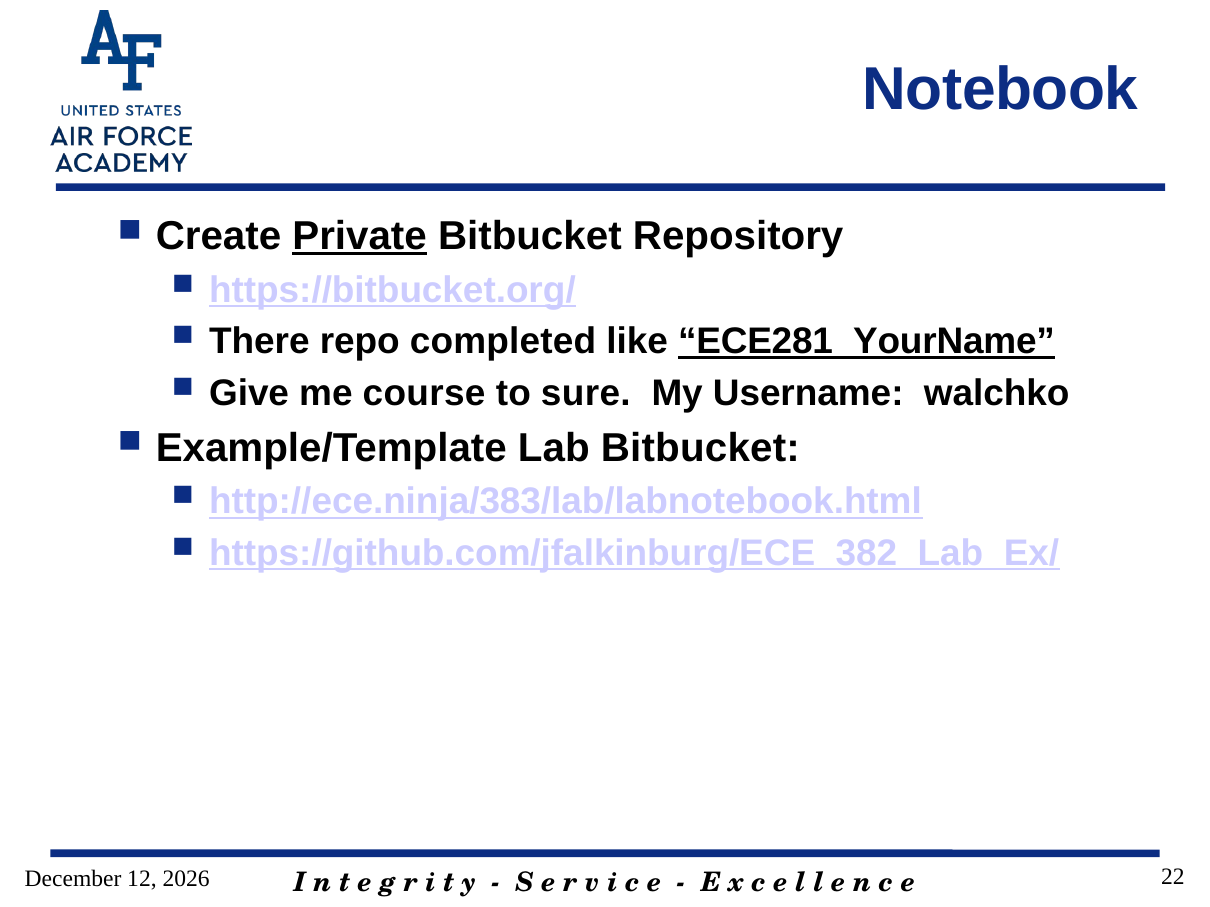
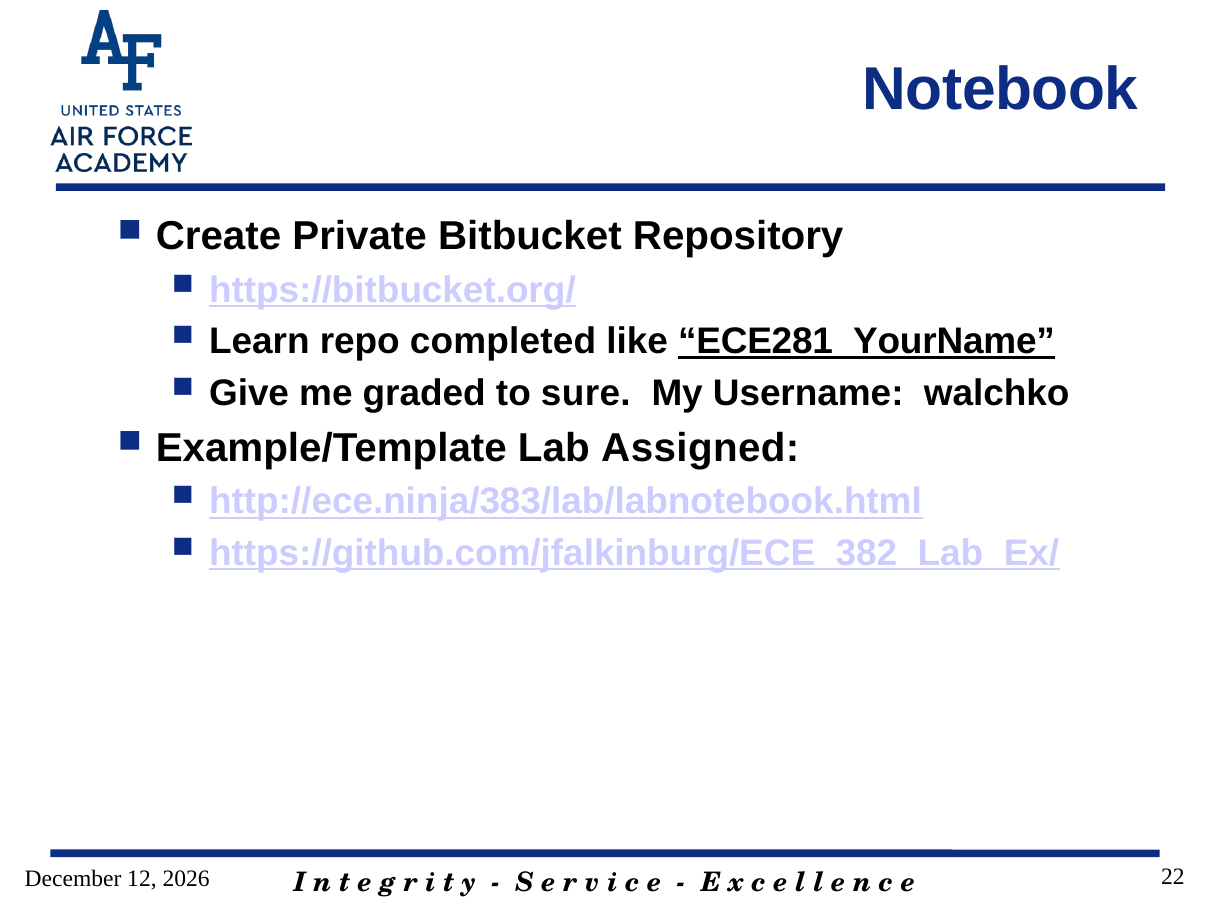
Private underline: present -> none
There: There -> Learn
course: course -> graded
Lab Bitbucket: Bitbucket -> Assigned
